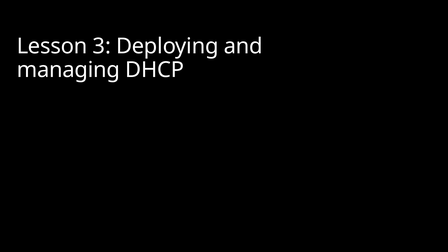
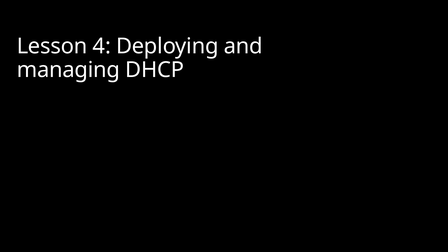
3: 3 -> 4
